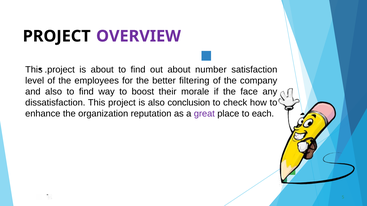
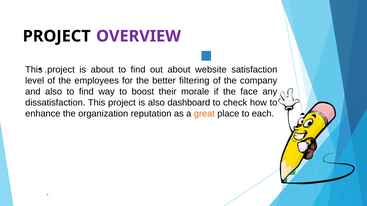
number: number -> website
conclusion: conclusion -> dashboard
great colour: purple -> orange
